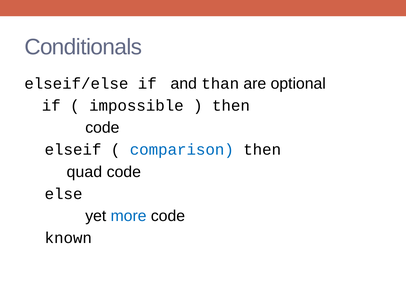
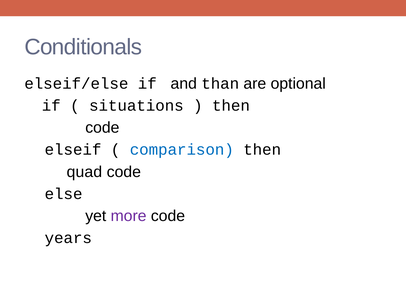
impossible: impossible -> situations
more colour: blue -> purple
known: known -> years
